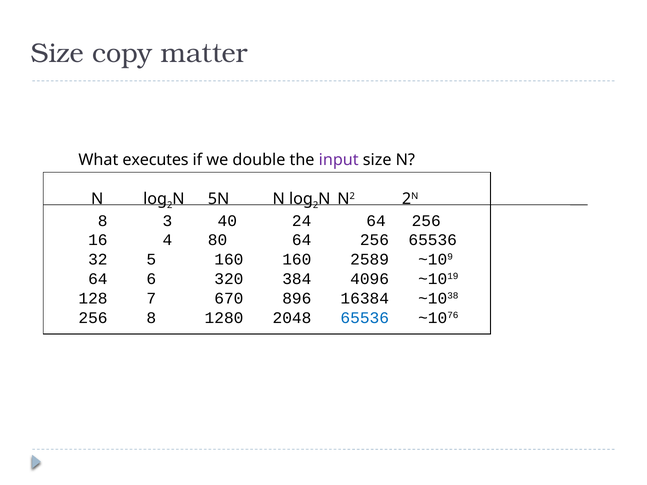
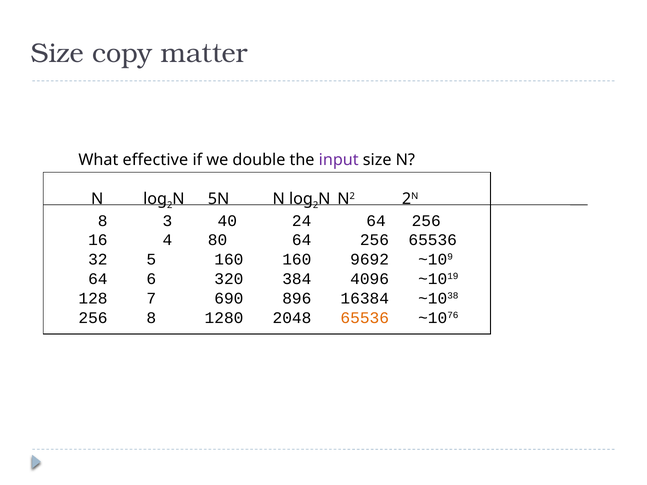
executes: executes -> effective
2589: 2589 -> 9692
670: 670 -> 690
65536 at (365, 318) colour: blue -> orange
